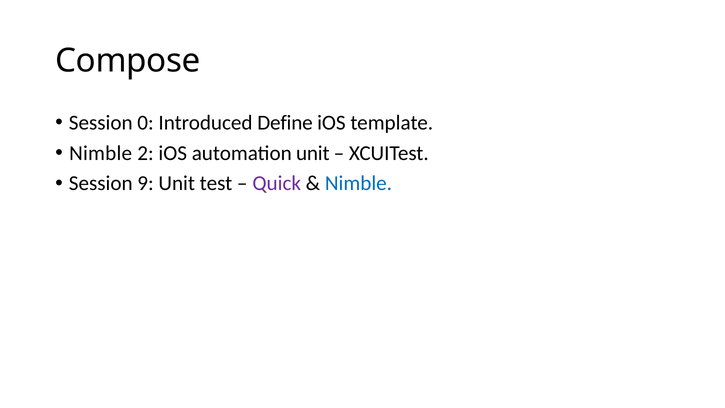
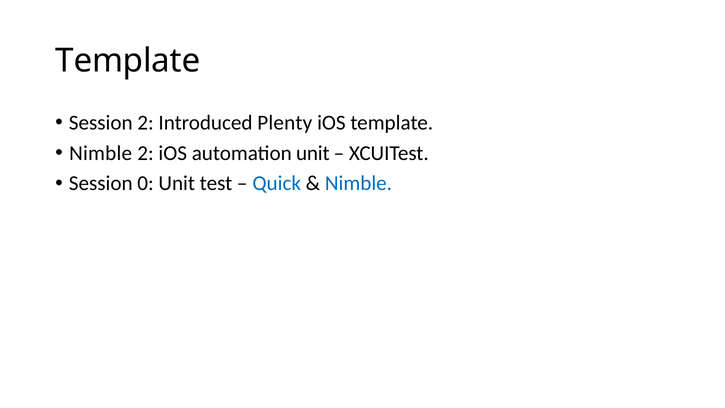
Compose at (128, 61): Compose -> Template
Session 0: 0 -> 2
Define: Define -> Plenty
9: 9 -> 0
Quick colour: purple -> blue
